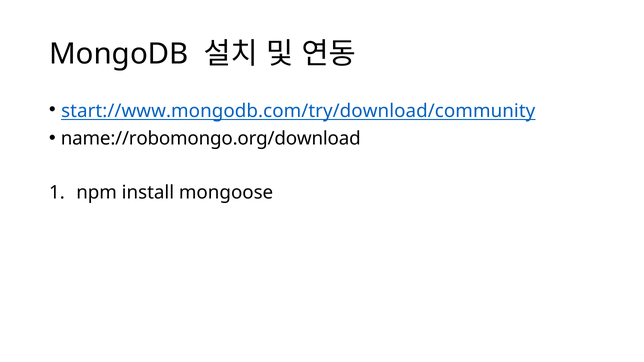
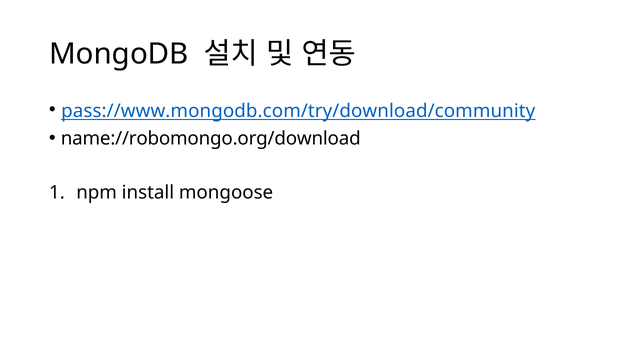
start://www.mongodb.com/try/download/community: start://www.mongodb.com/try/download/community -> pass://www.mongodb.com/try/download/community
